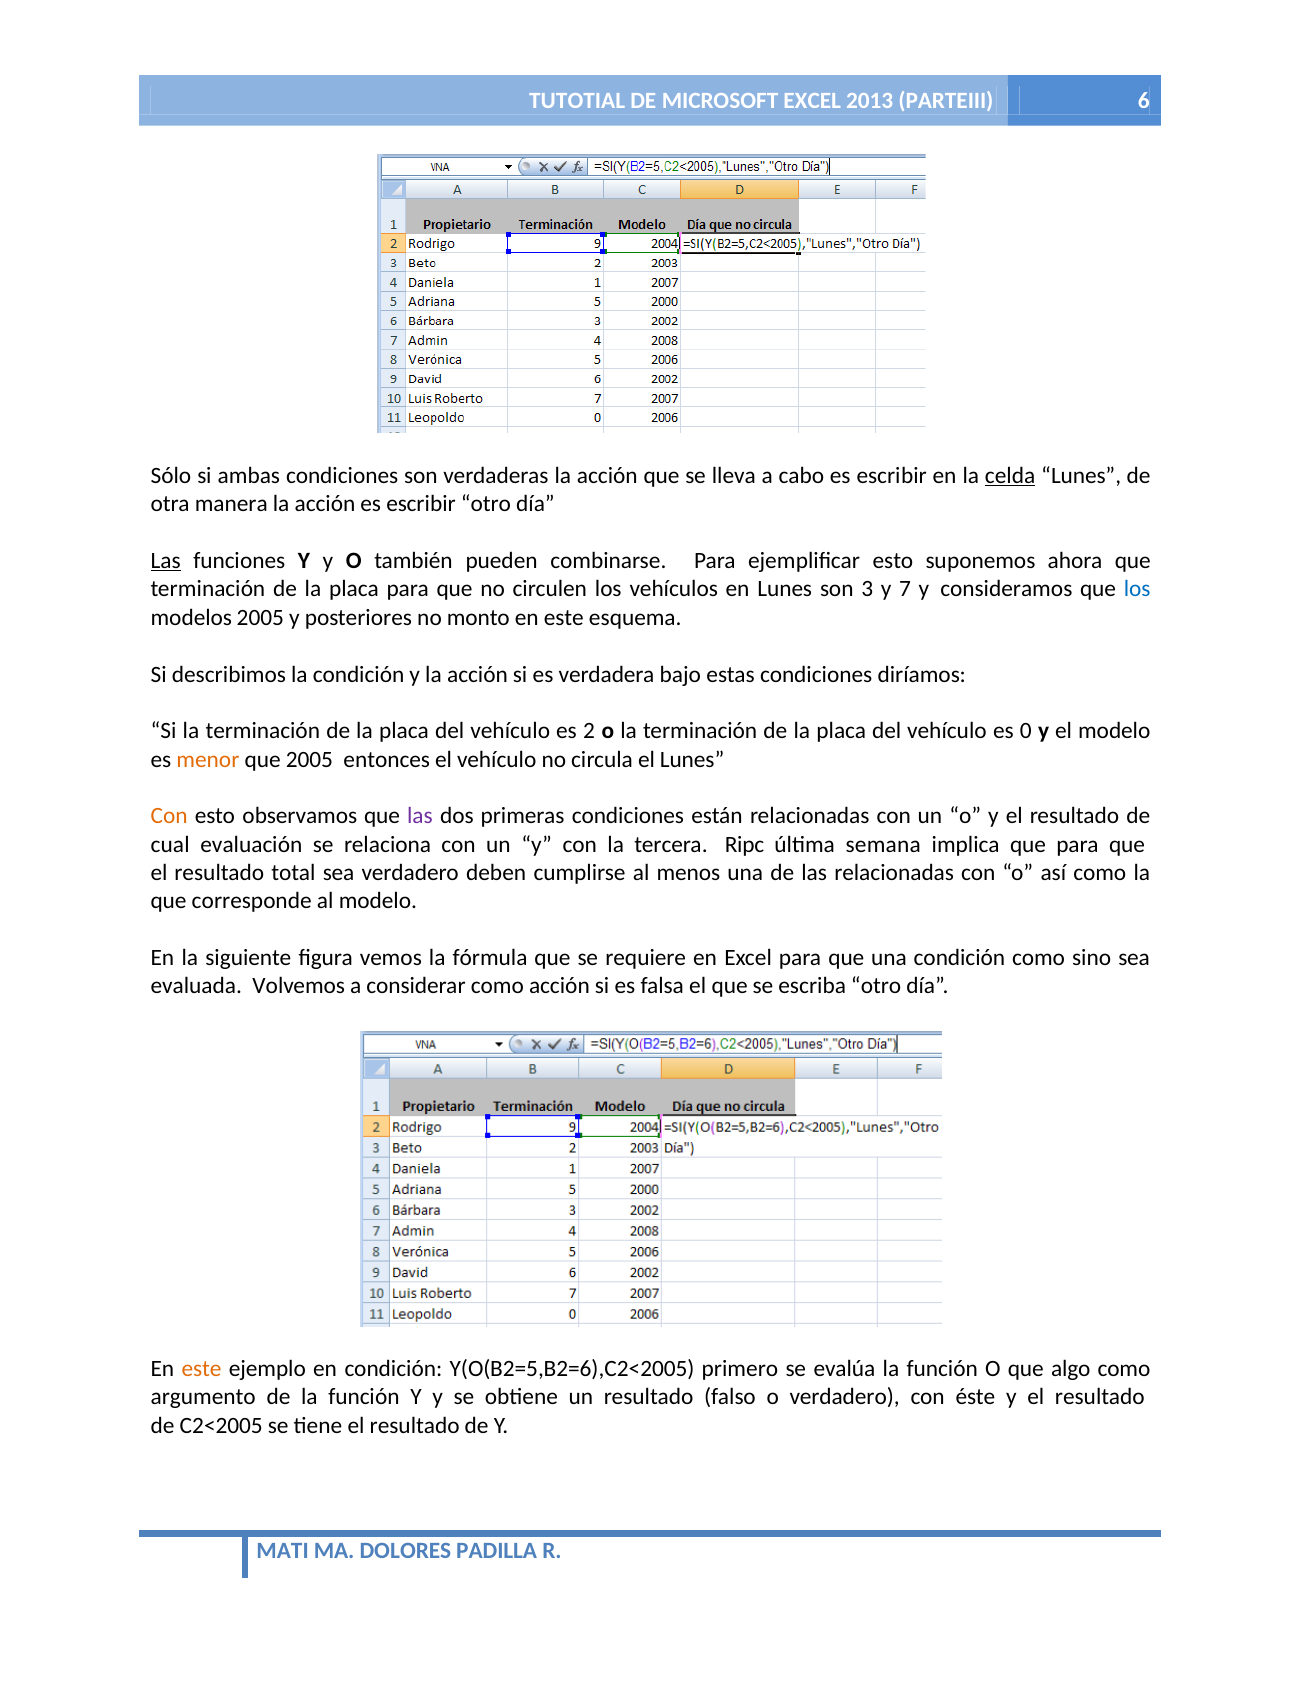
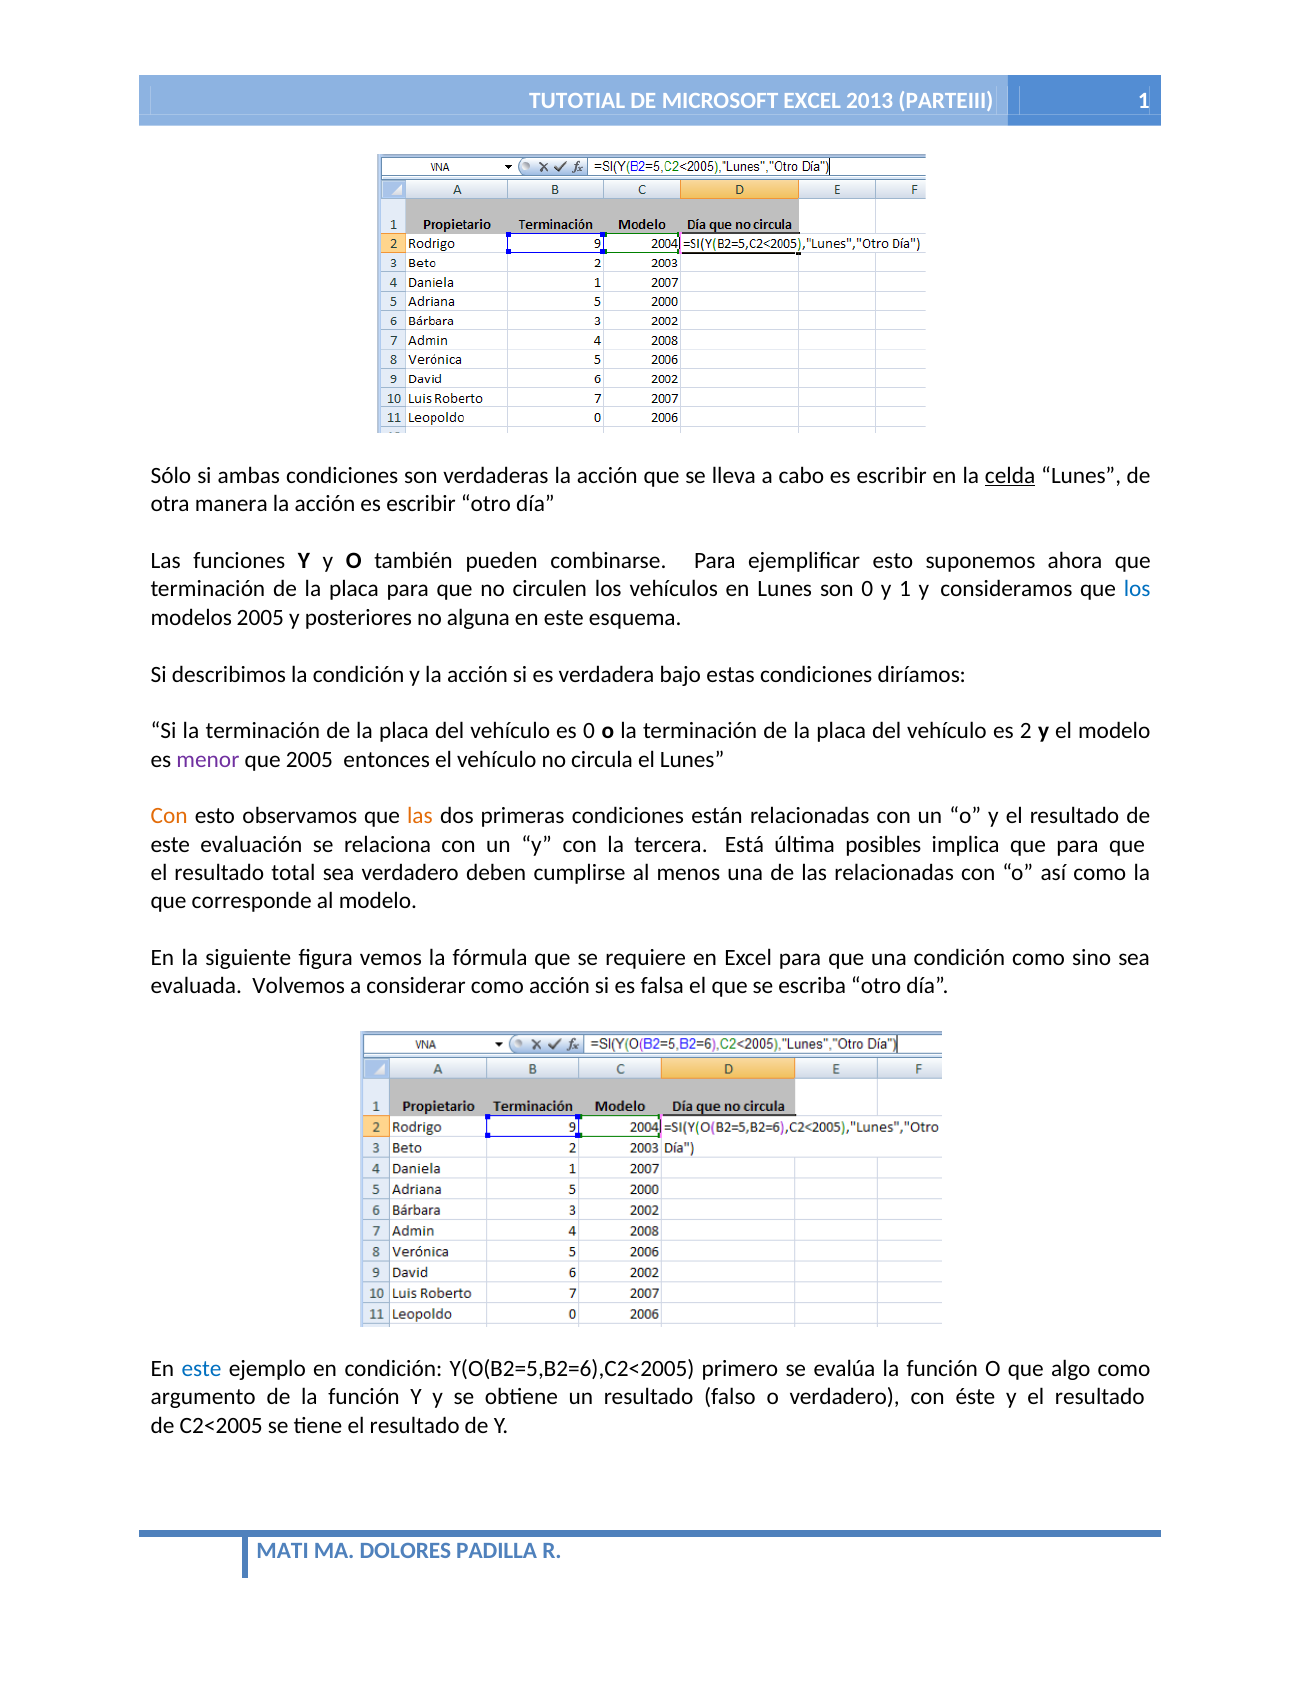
PARTEIII 6: 6 -> 1
Las at (166, 561) underline: present -> none
son 3: 3 -> 0
y 7: 7 -> 1
monto: monto -> alguna
es 2: 2 -> 0
0: 0 -> 2
menor colour: orange -> purple
las at (420, 816) colour: purple -> orange
cual at (170, 845): cual -> este
Ripc: Ripc -> Está
semana: semana -> posibles
este at (202, 1369) colour: orange -> blue
